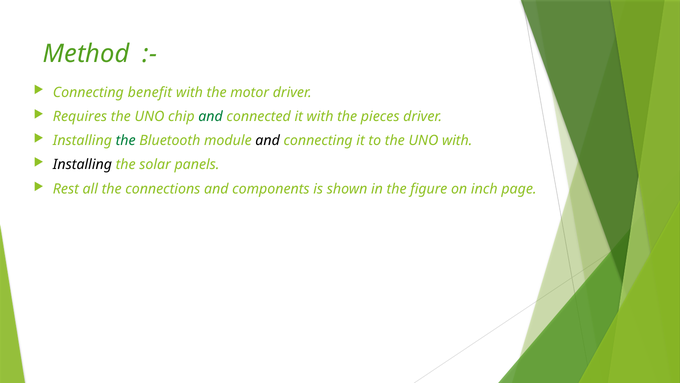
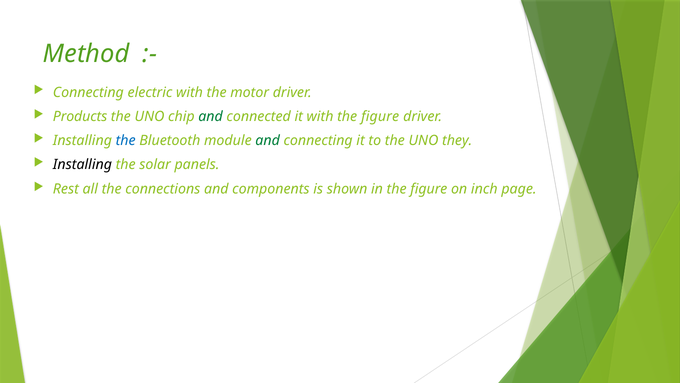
benefit: benefit -> electric
Requires: Requires -> Products
with the pieces: pieces -> figure
the at (126, 140) colour: green -> blue
and at (268, 140) colour: black -> green
UNO with: with -> they
